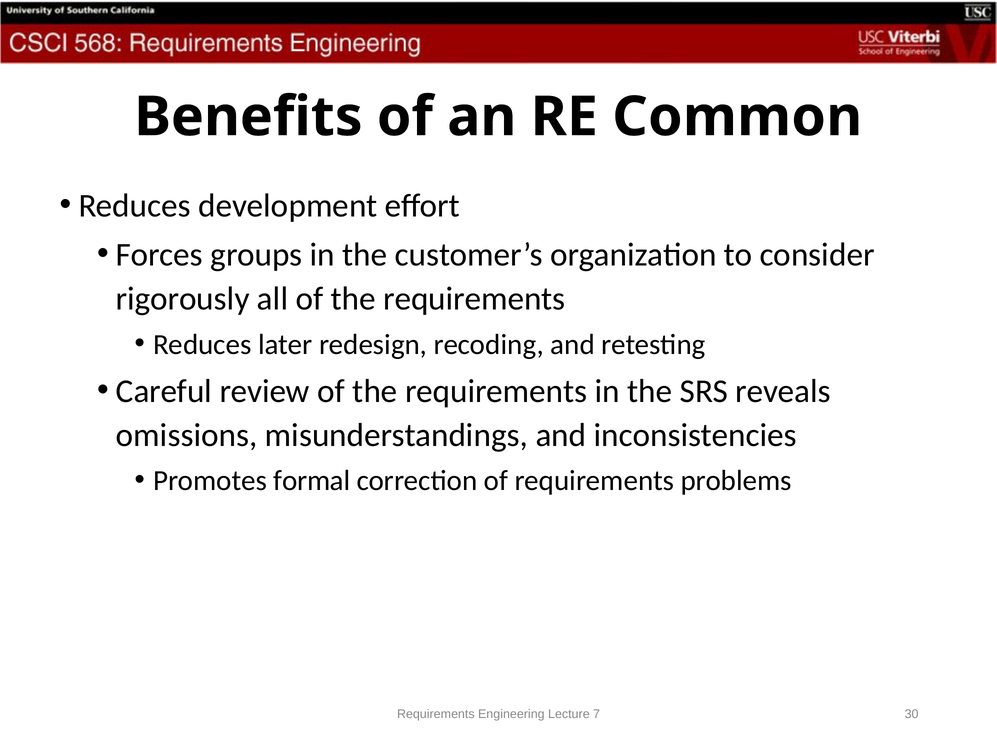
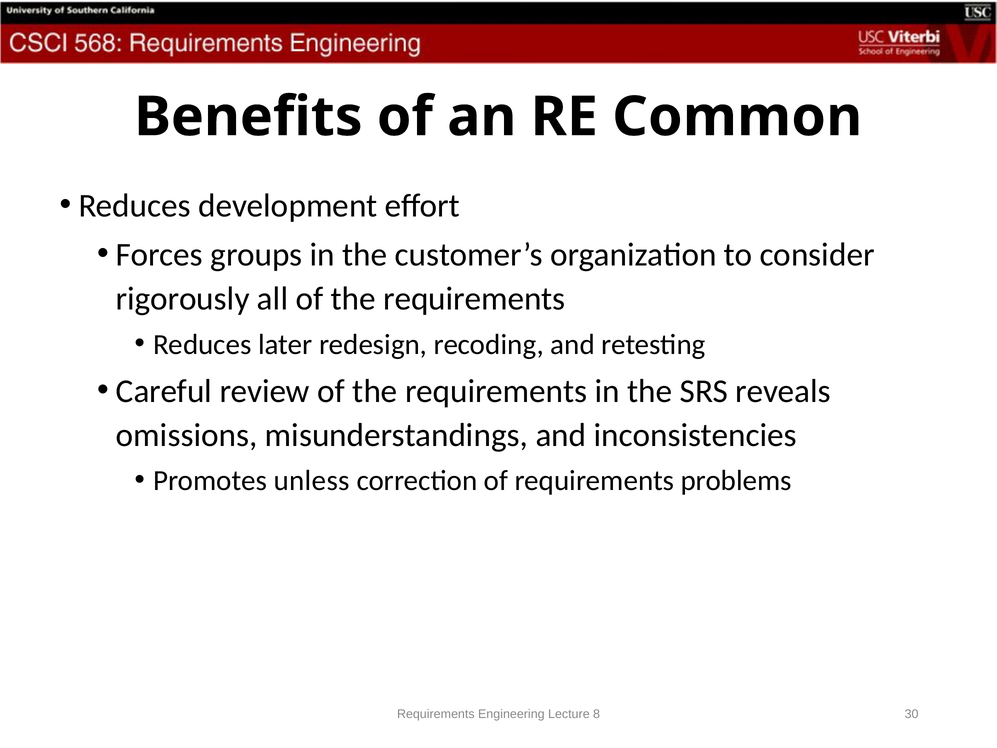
formal: formal -> unless
7: 7 -> 8
